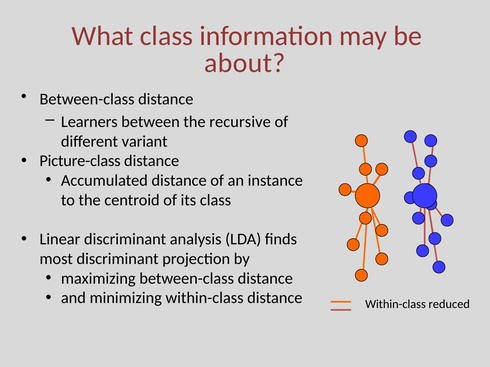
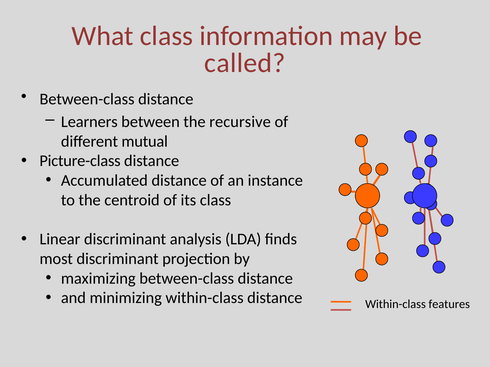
about: about -> called
variant: variant -> mutual
reduced: reduced -> features
